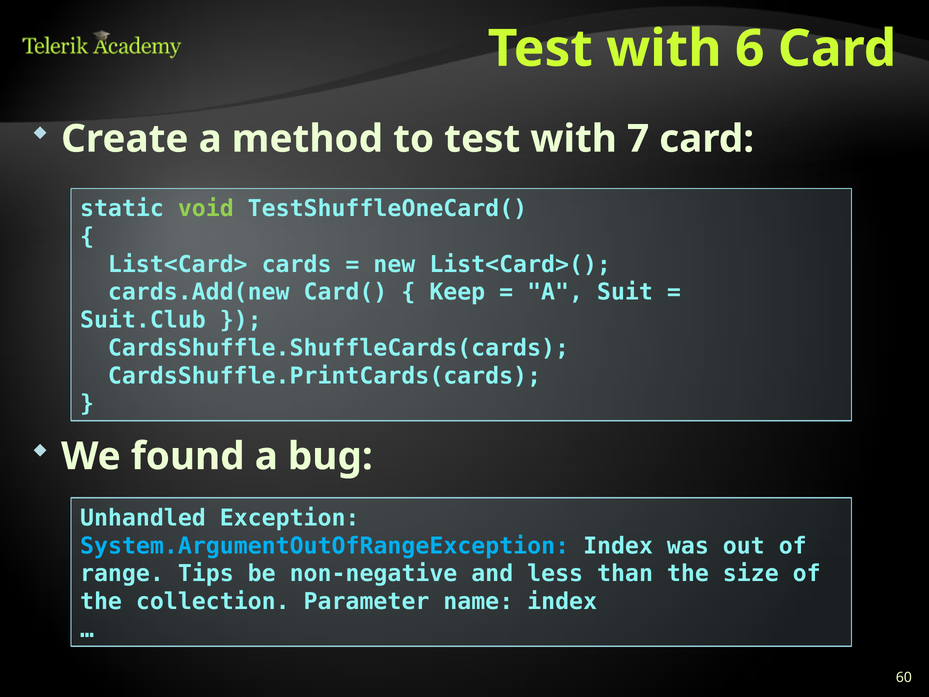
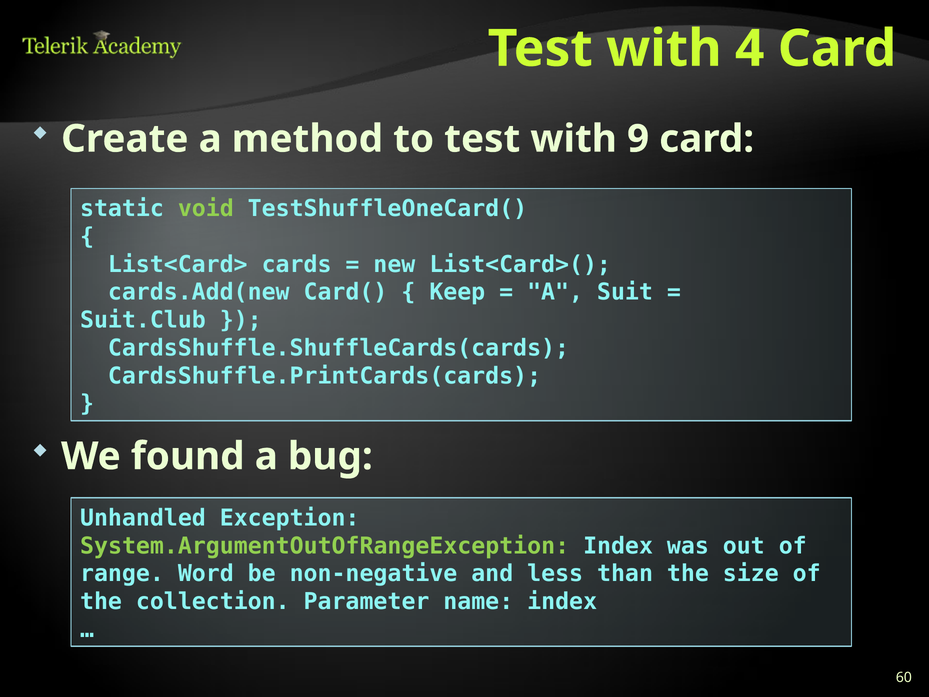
6: 6 -> 4
7: 7 -> 9
System.ArgumentOutOfRangeException colour: light blue -> light green
Tips: Tips -> Word
